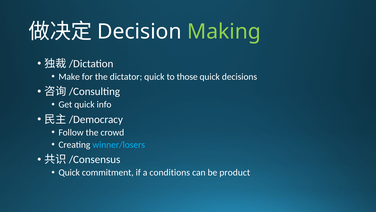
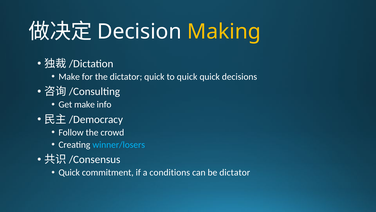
Making colour: light green -> yellow
to those: those -> quick
Get quick: quick -> make
be product: product -> dictator
